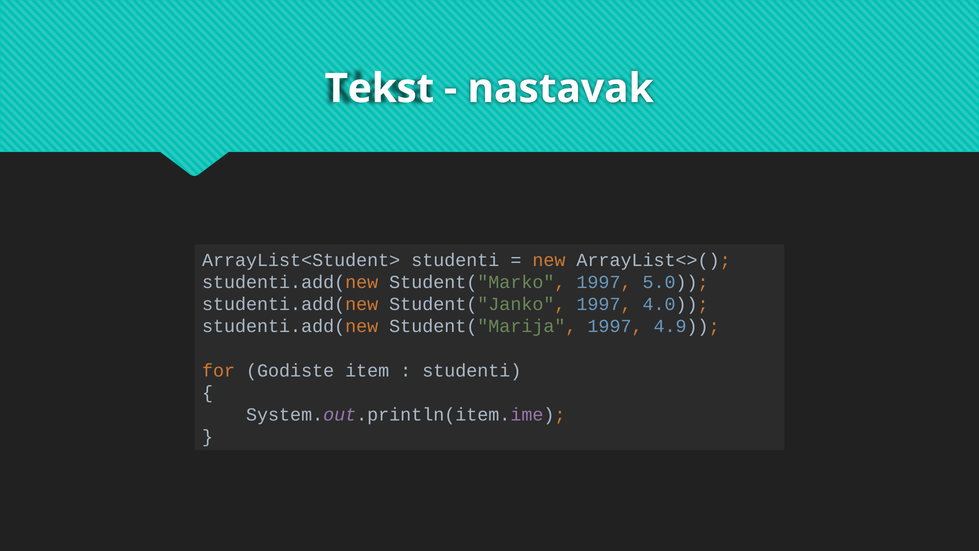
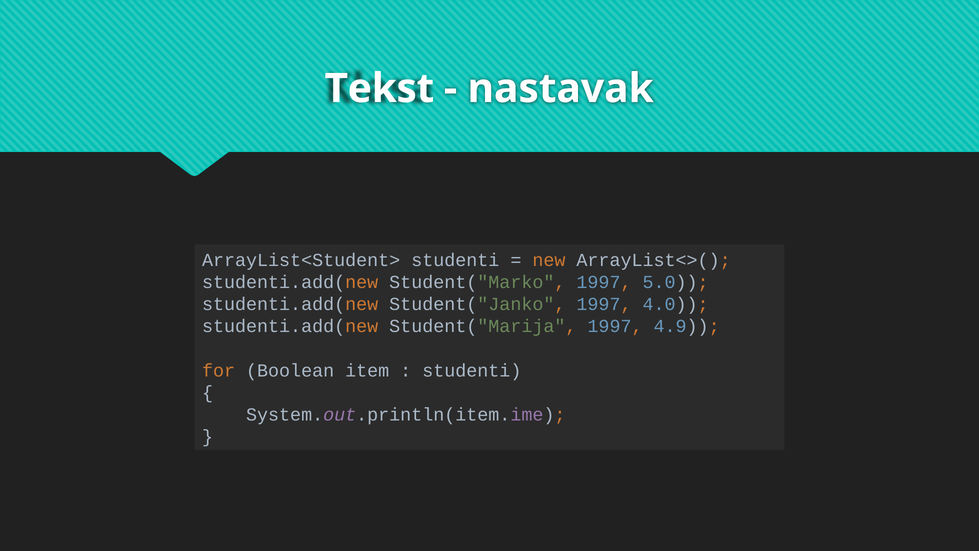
Godiste: Godiste -> Boolean
